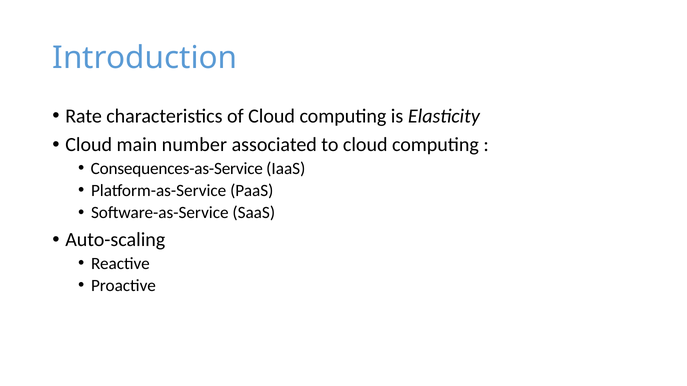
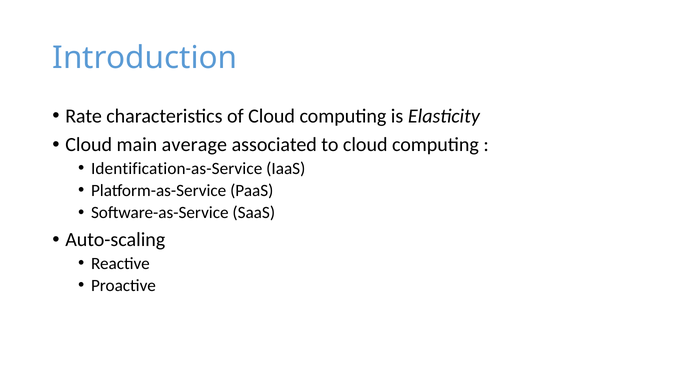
number: number -> average
Consequences-as-Service: Consequences-as-Service -> Identification-as-Service
